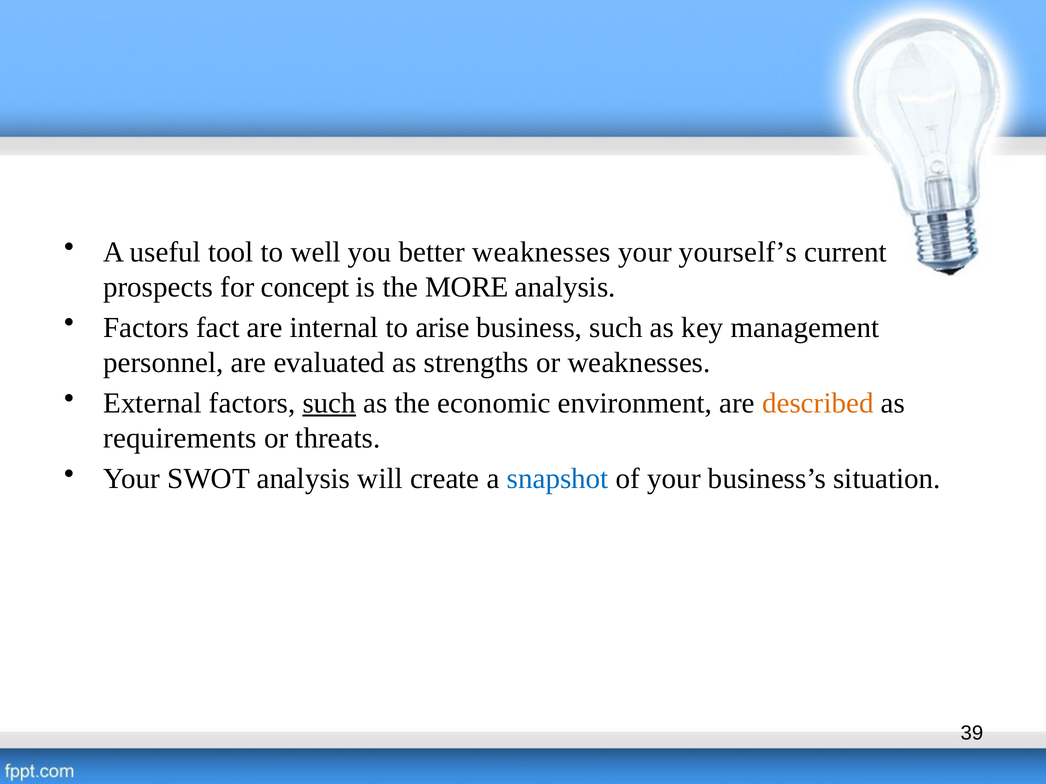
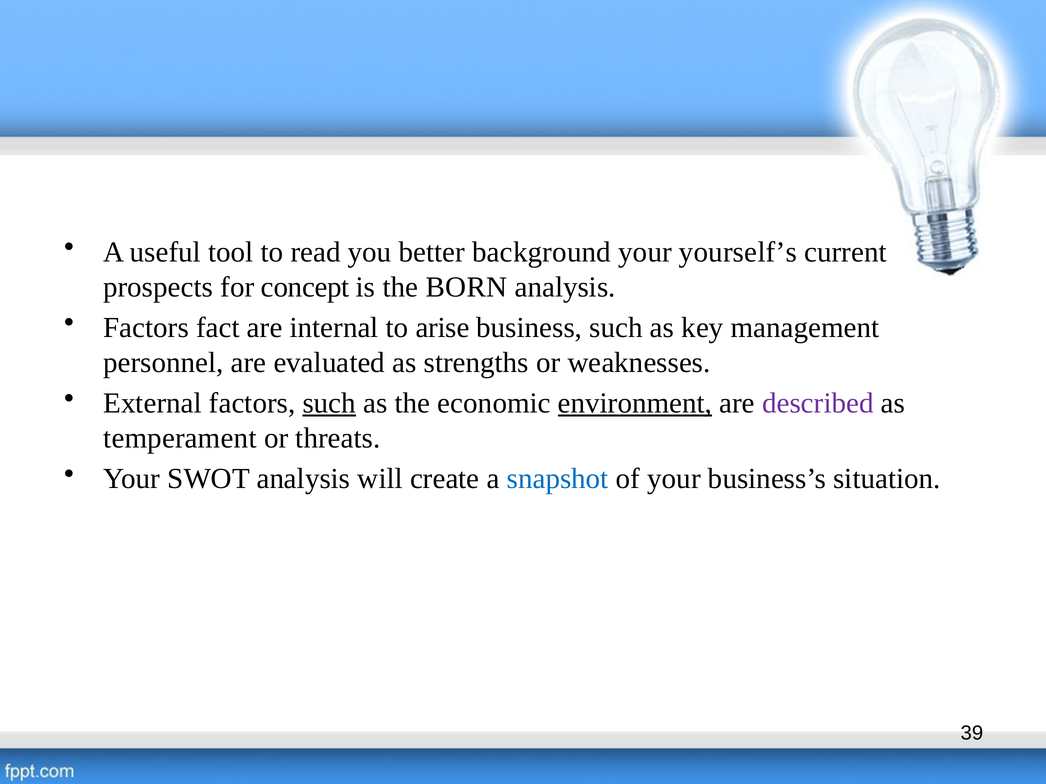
well: well -> read
better weaknesses: weaknesses -> background
MORE: MORE -> BORN
environment underline: none -> present
described colour: orange -> purple
requirements: requirements -> temperament
